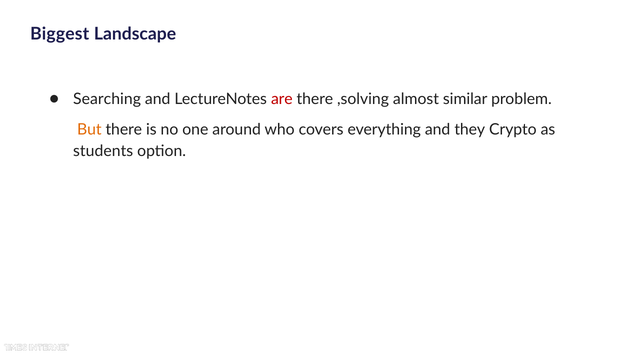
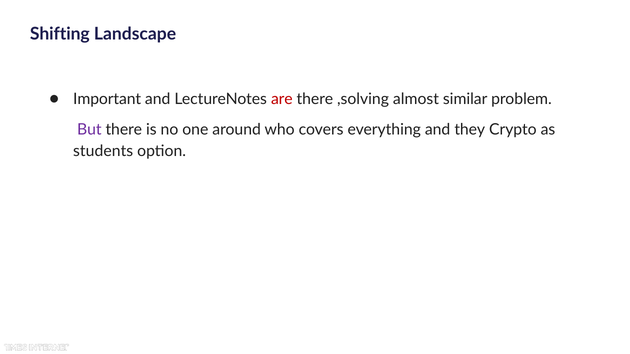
Biggest: Biggest -> Shifting
Searching: Searching -> Important
But colour: orange -> purple
